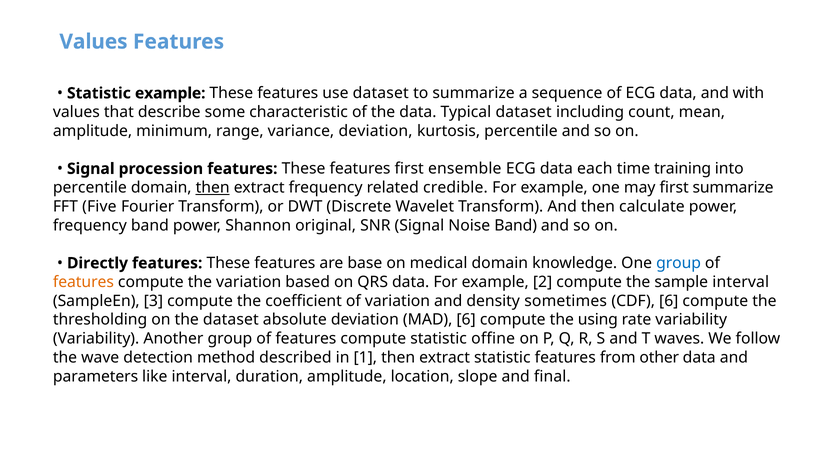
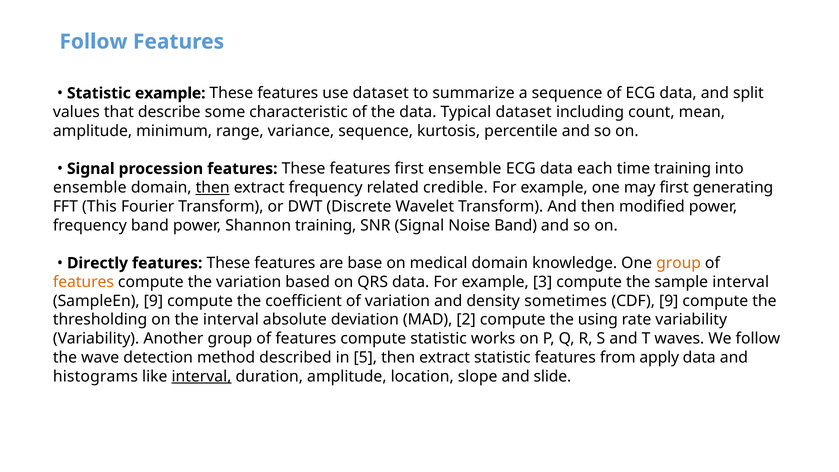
Values at (93, 42): Values -> Follow
with: with -> split
variance deviation: deviation -> sequence
percentile at (90, 188): percentile -> ensemble
first summarize: summarize -> generating
Five: Five -> This
calculate: calculate -> modified
Shannon original: original -> training
group at (679, 263) colour: blue -> orange
2: 2 -> 3
SampleEn 3: 3 -> 9
CDF 6: 6 -> 9
the dataset: dataset -> interval
MAD 6: 6 -> 2
offine: offine -> works
1: 1 -> 5
other: other -> apply
parameters: parameters -> histograms
interval at (201, 376) underline: none -> present
final: final -> slide
